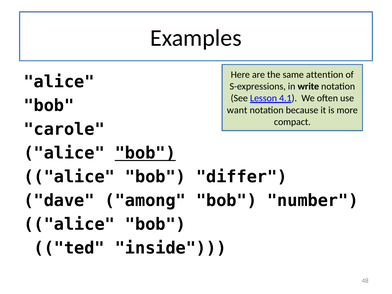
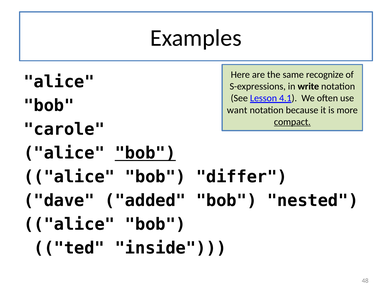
attention: attention -> recognize
compact underline: none -> present
among: among -> added
number: number -> nested
